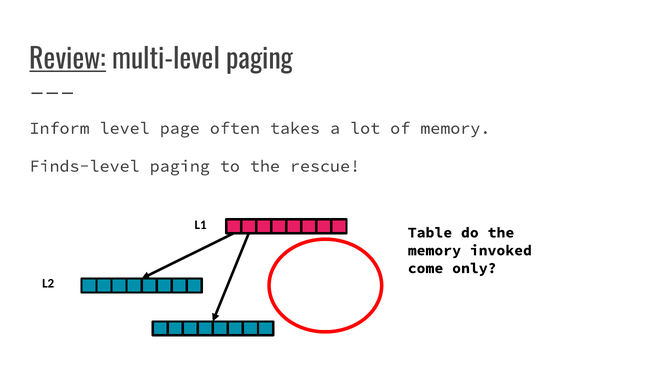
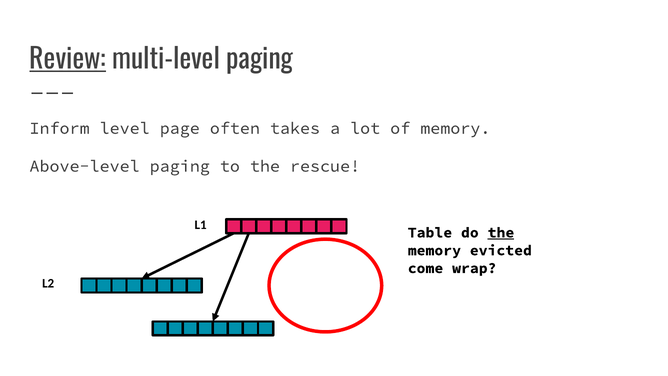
Finds-level: Finds-level -> Above-level
the at (501, 232) underline: none -> present
invoked: invoked -> evicted
only: only -> wrap
